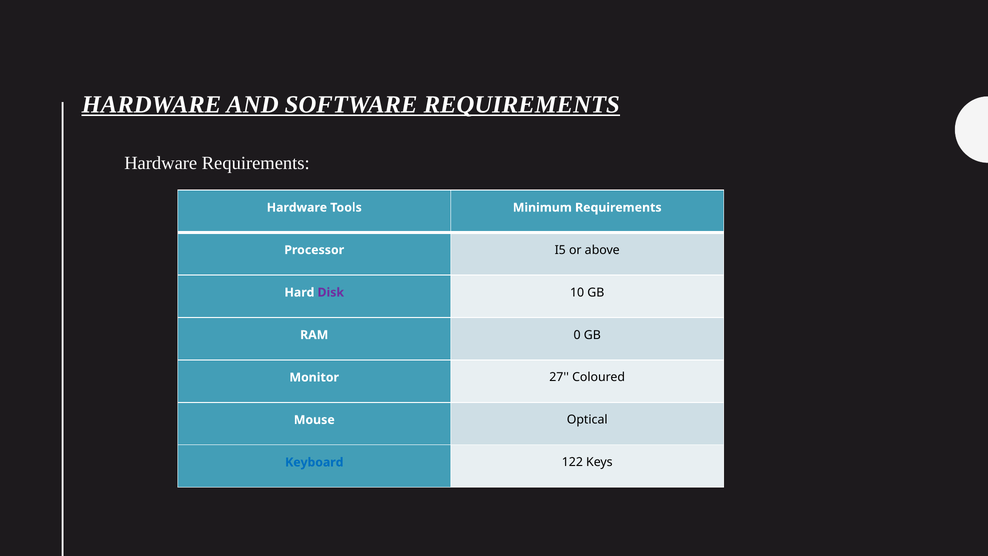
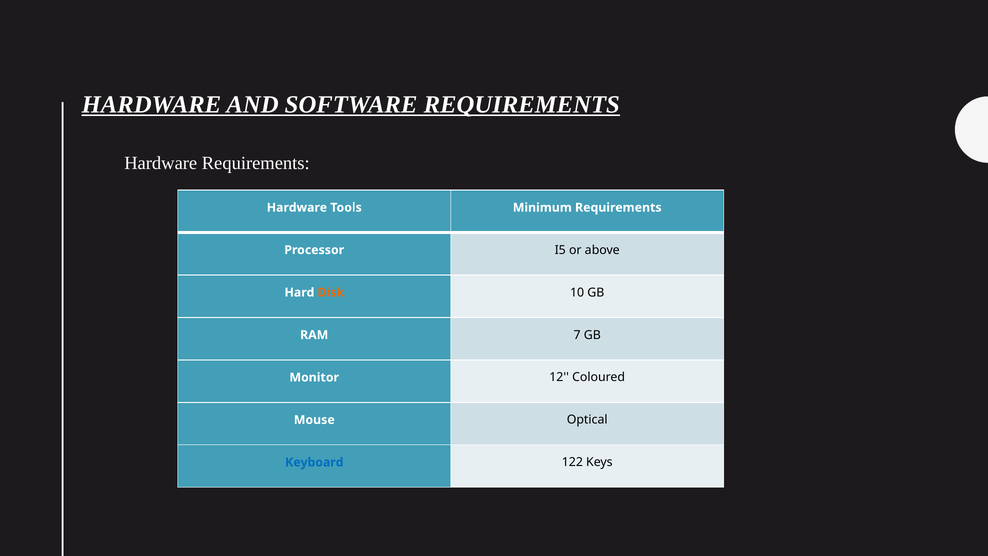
Disk colour: purple -> orange
0: 0 -> 7
27: 27 -> 12
